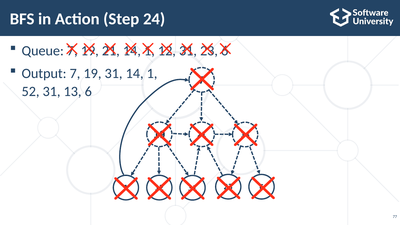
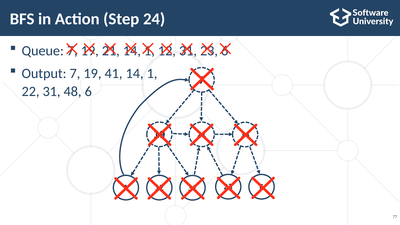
19 31: 31 -> 41
52: 52 -> 22
13: 13 -> 48
